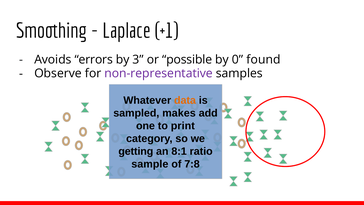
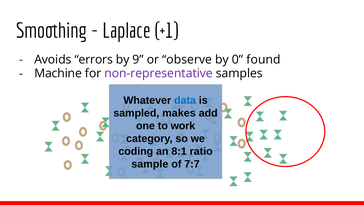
3: 3 -> 9
possible: possible -> observe
Observe: Observe -> Machine
data colour: orange -> blue
print: print -> work
getting: getting -> coding
7:8: 7:8 -> 7:7
